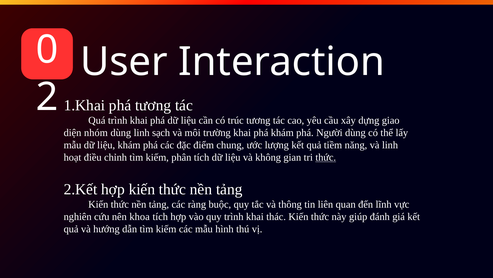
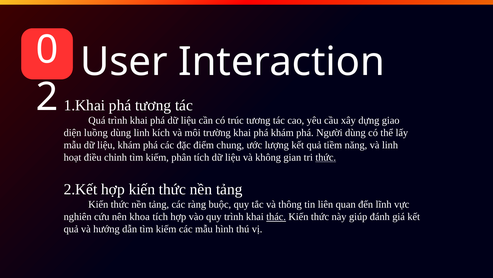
nhóm: nhóm -> luồng
sạch: sạch -> kích
thác underline: none -> present
